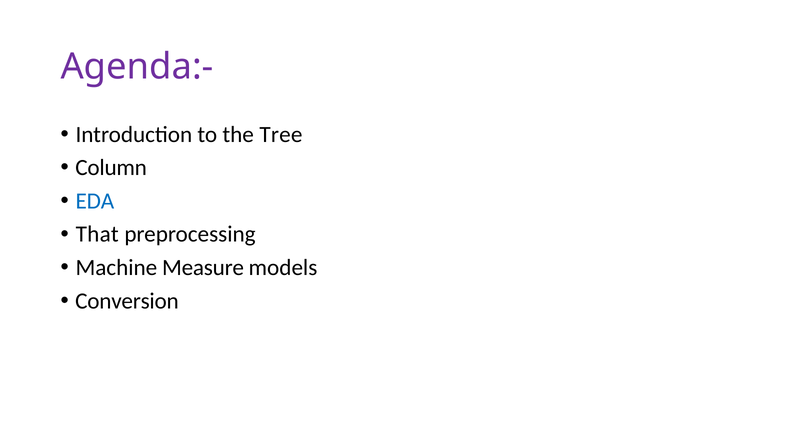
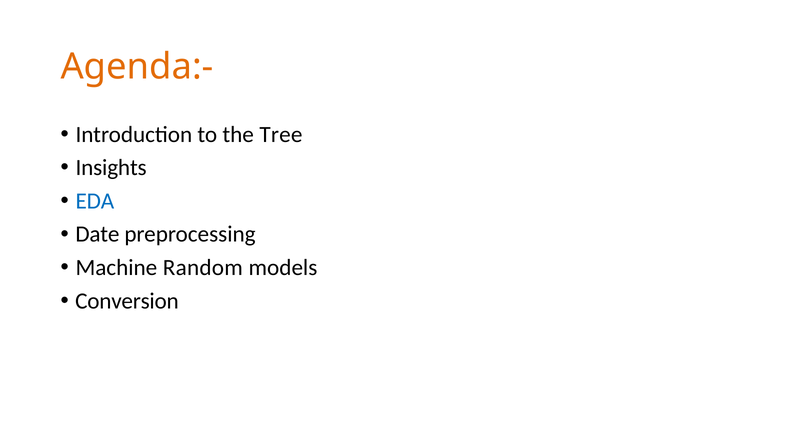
Agenda:- colour: purple -> orange
Column: Column -> Insights
That: That -> Date
Measure: Measure -> Random
